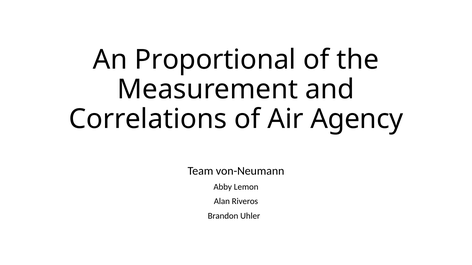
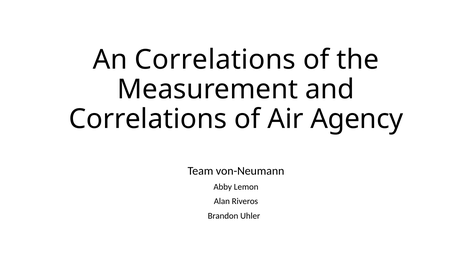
An Proportional: Proportional -> Correlations
